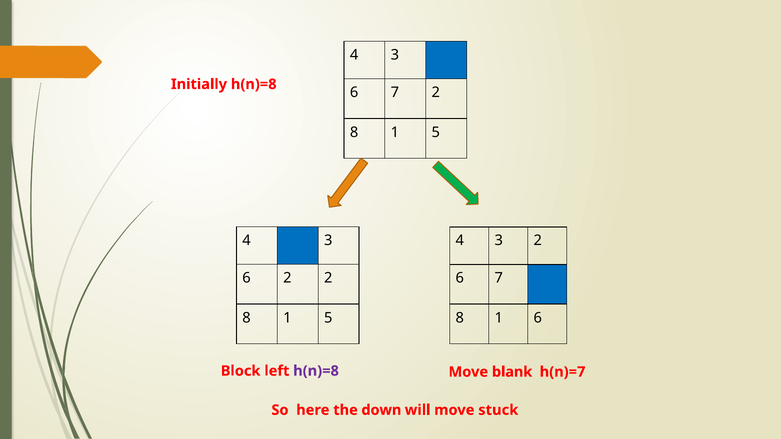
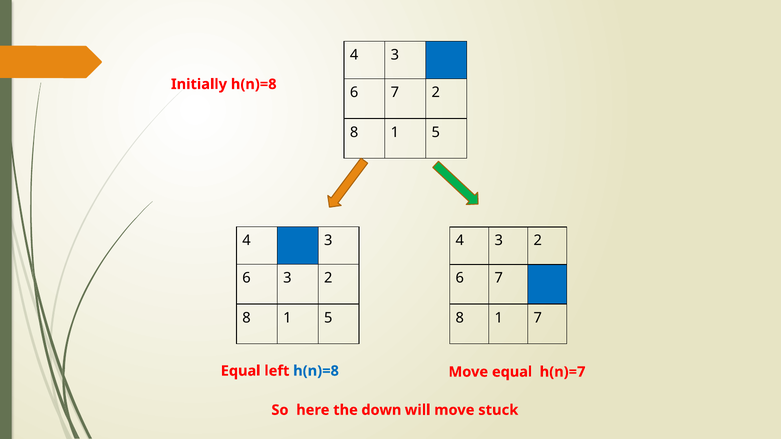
6 2: 2 -> 3
1 6: 6 -> 7
Block at (241, 371): Block -> Equal
h(n)=8 at (316, 371) colour: purple -> blue
Move blank: blank -> equal
